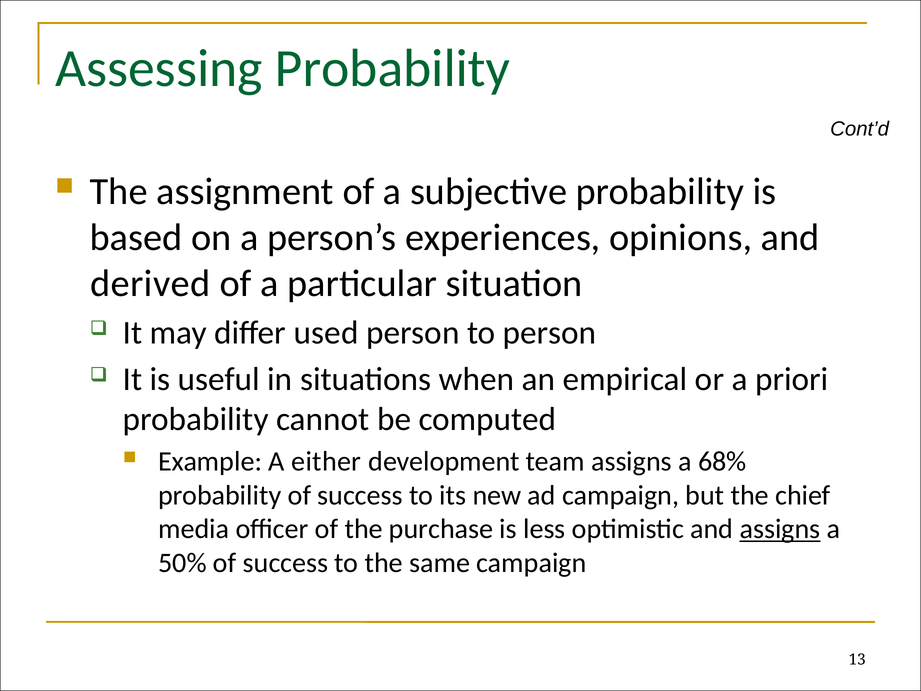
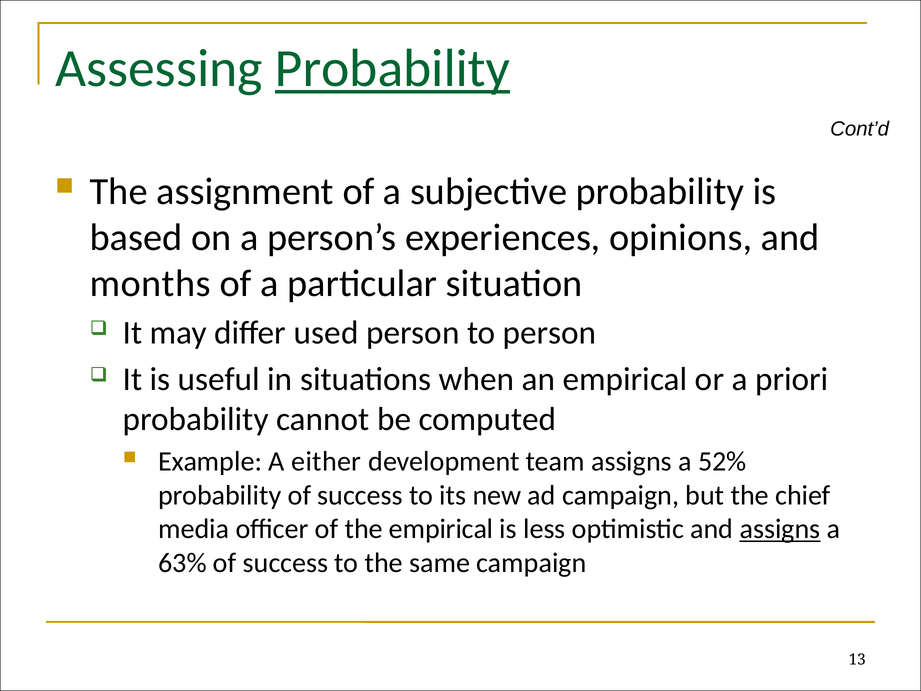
Probability at (392, 69) underline: none -> present
derived: derived -> months
68%: 68% -> 52%
the purchase: purchase -> empirical
50%: 50% -> 63%
